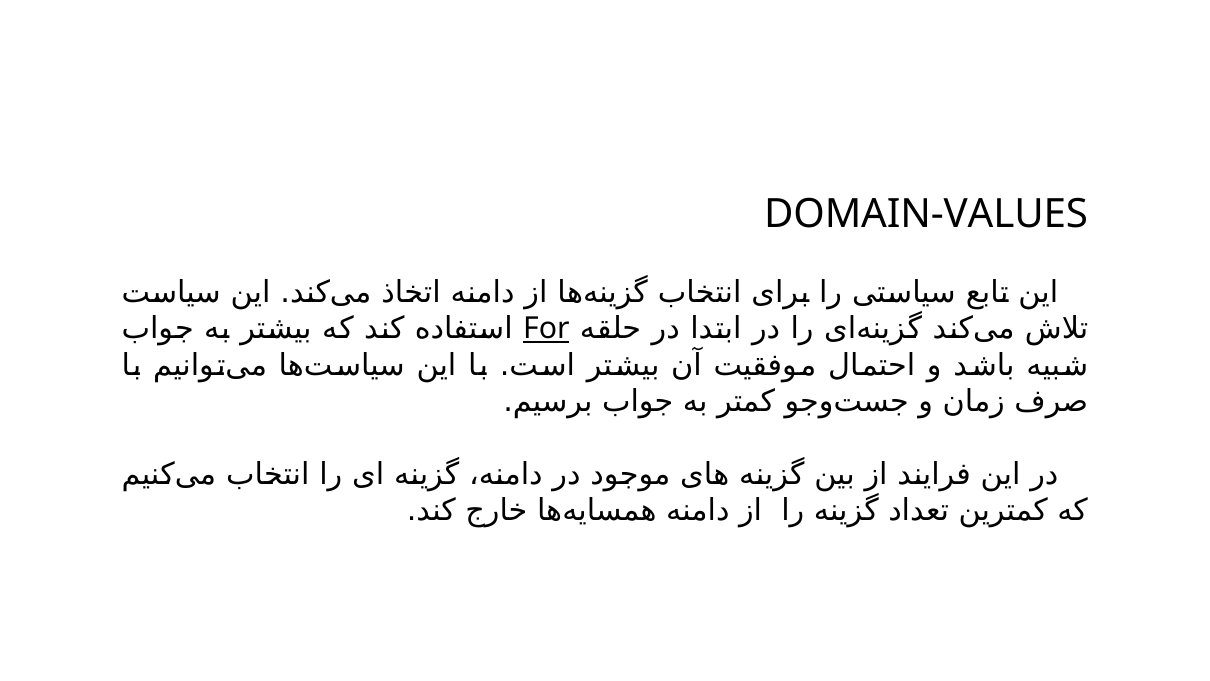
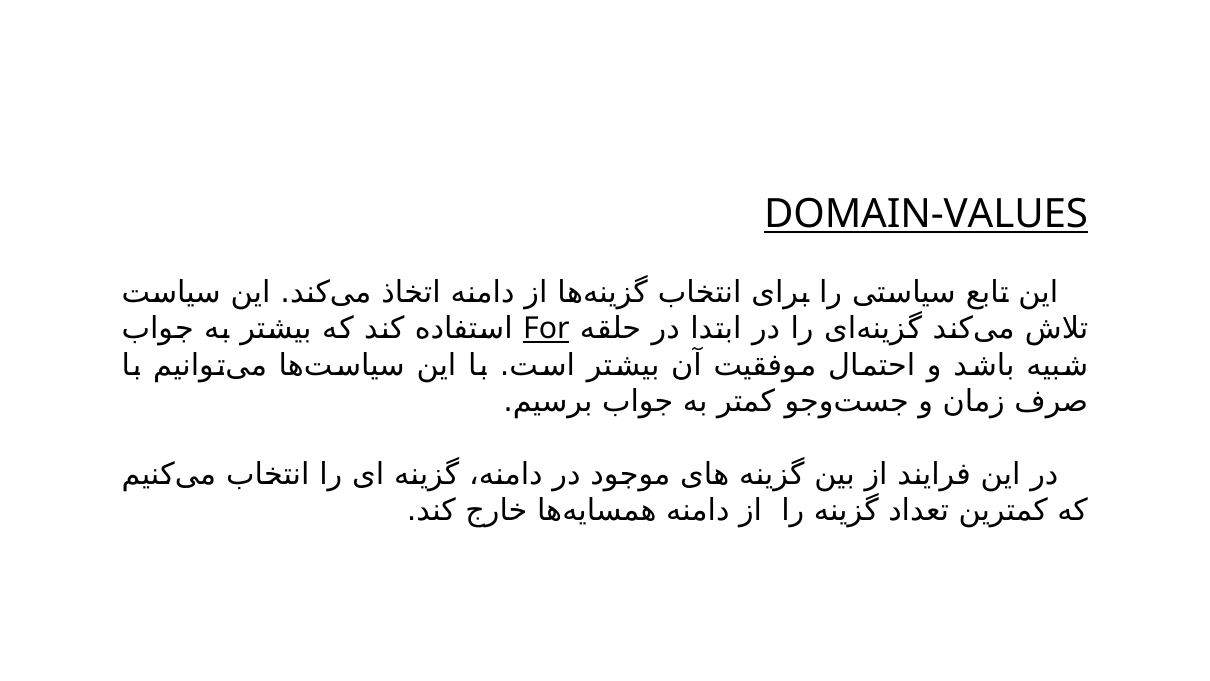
DOMAIN-VALUES underline: none -> present
